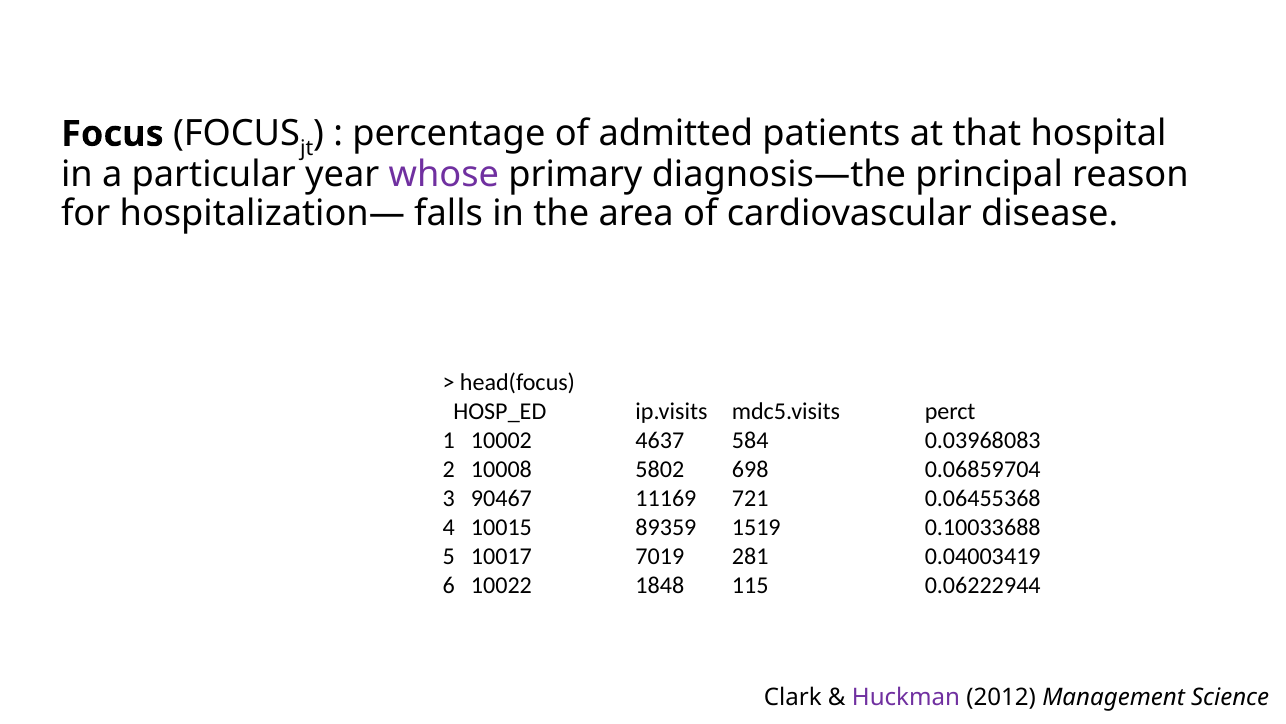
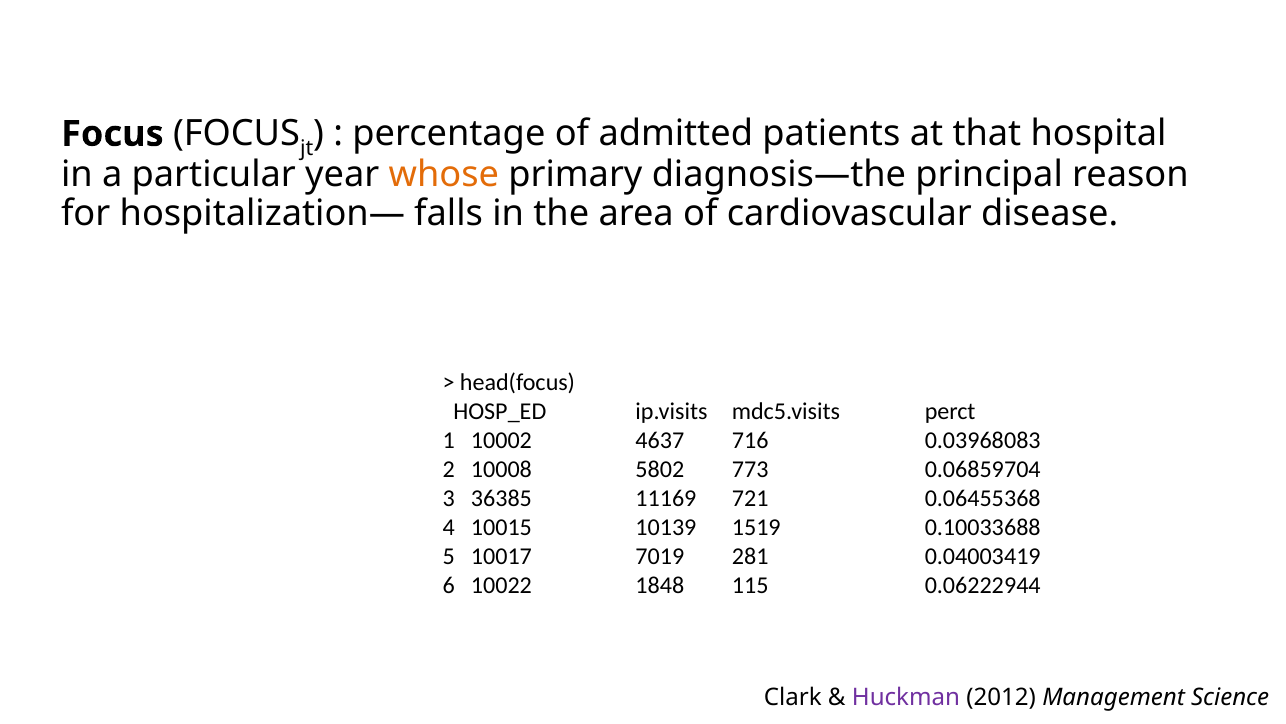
whose colour: purple -> orange
584: 584 -> 716
698: 698 -> 773
90467: 90467 -> 36385
89359: 89359 -> 10139
